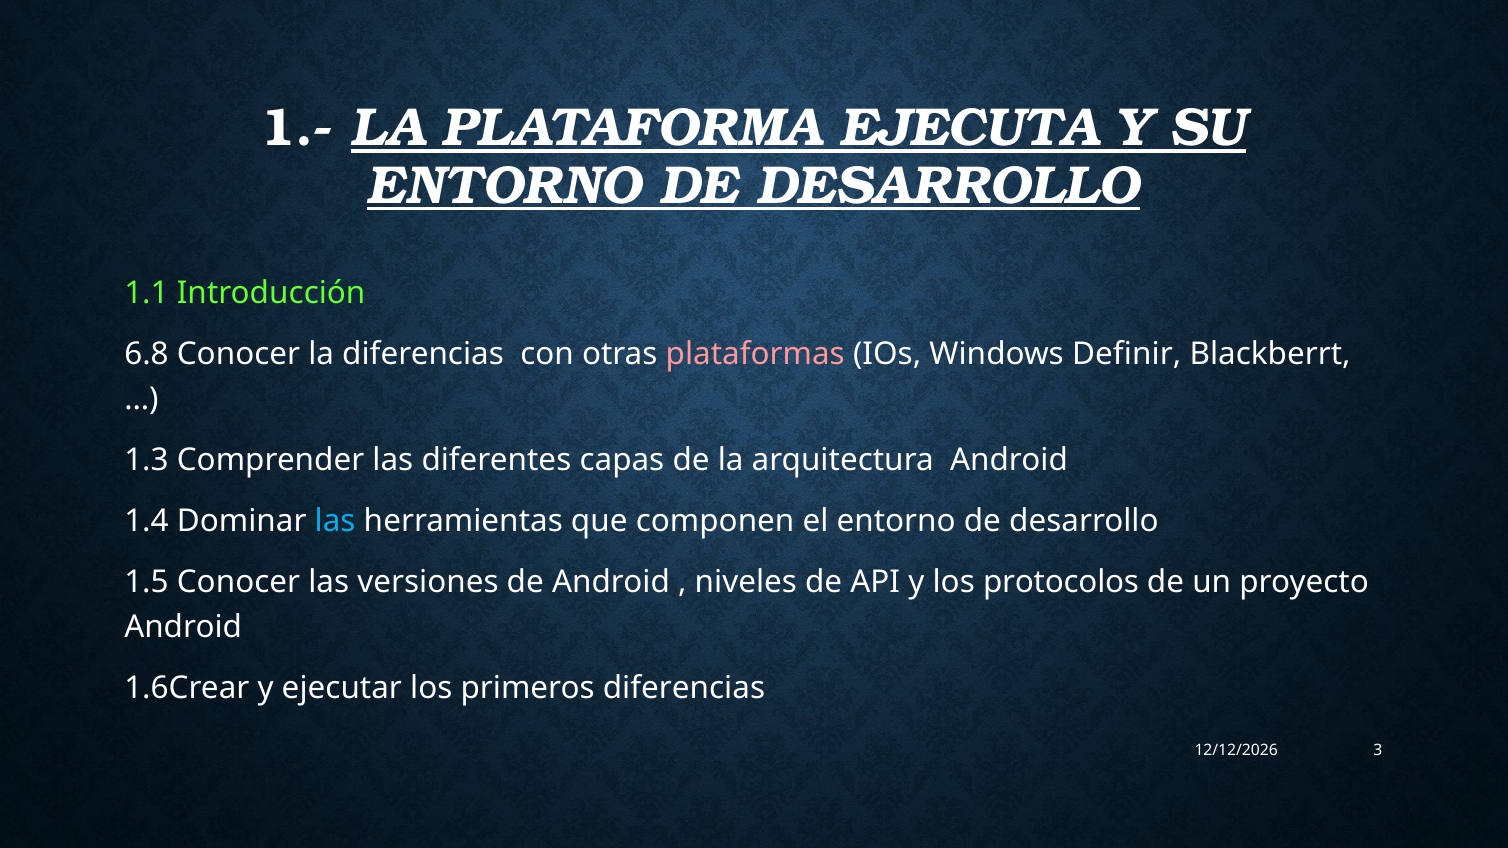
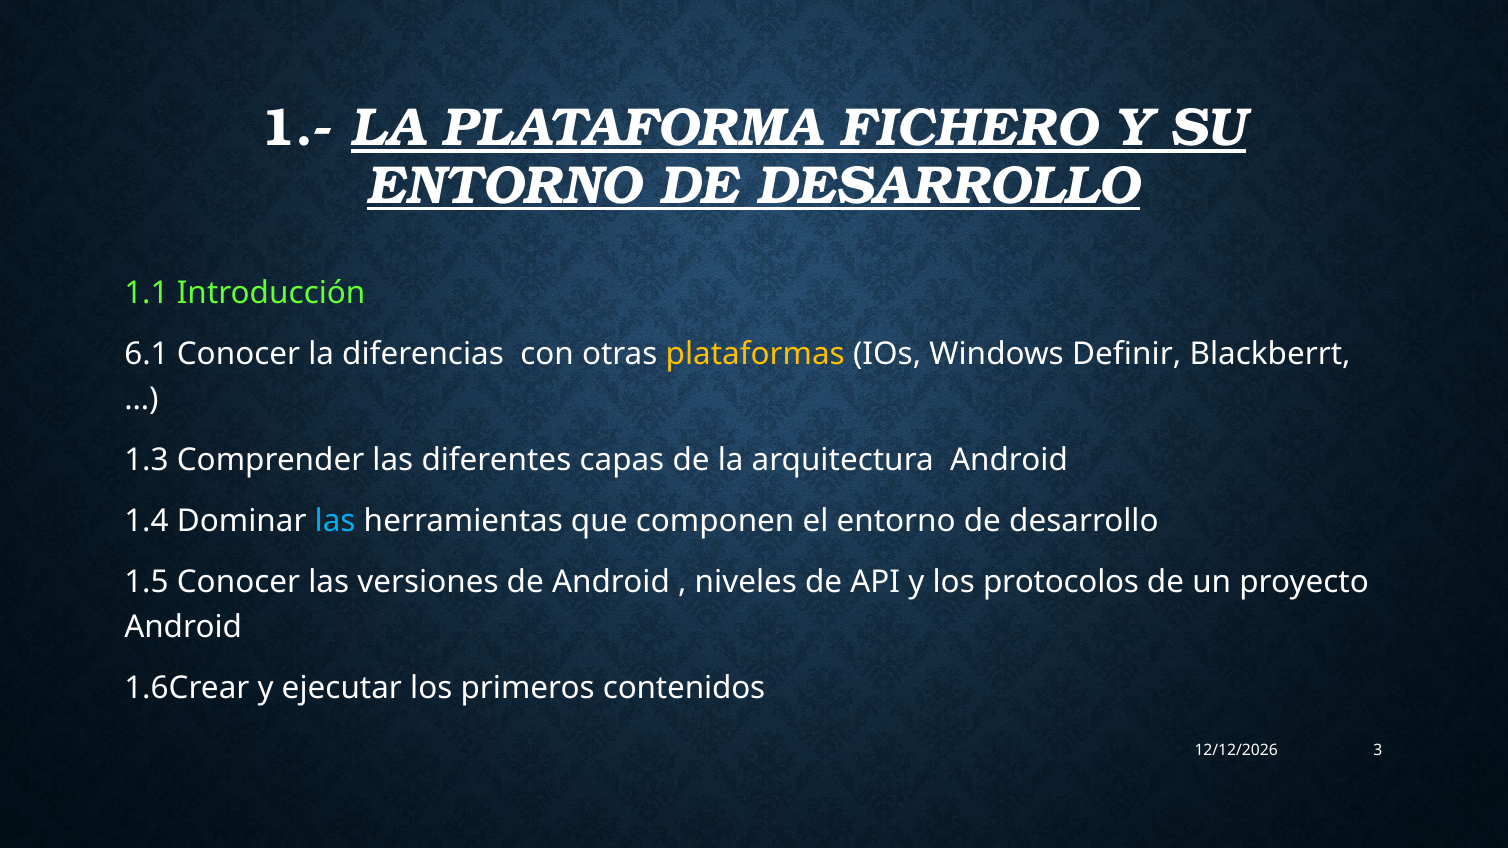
EJECUTA: EJECUTA -> FICHERO
6.8: 6.8 -> 6.1
plataformas colour: pink -> yellow
primeros diferencias: diferencias -> contenidos
